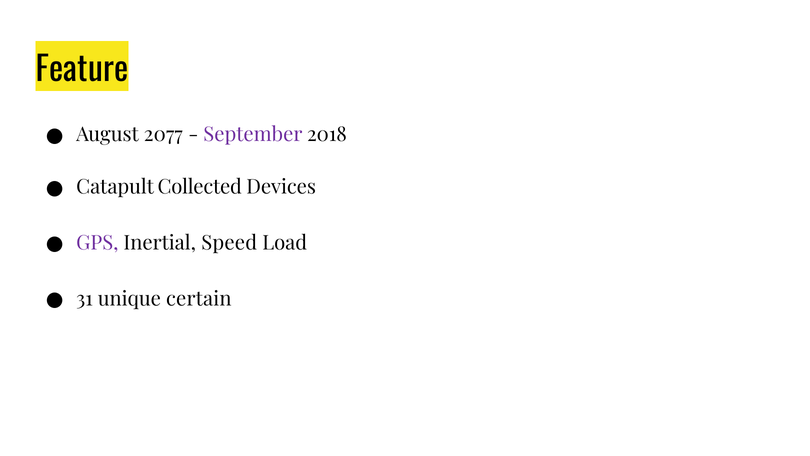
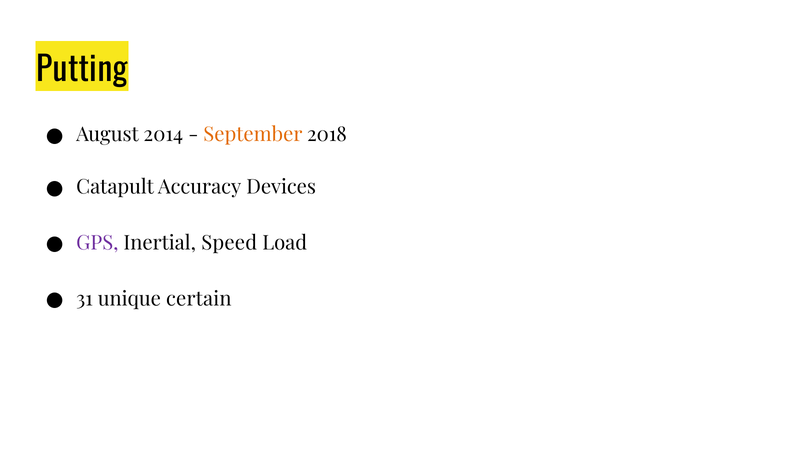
Feature: Feature -> Putting
2077: 2077 -> 2014
September colour: purple -> orange
Collected: Collected -> Accuracy
